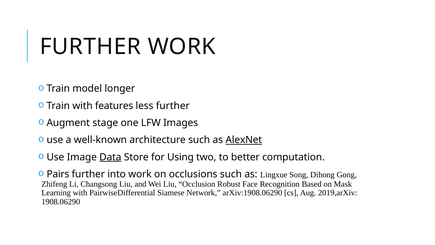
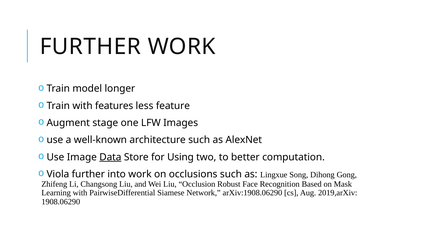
less further: further -> feature
AlexNet underline: present -> none
Pairs: Pairs -> Viola
